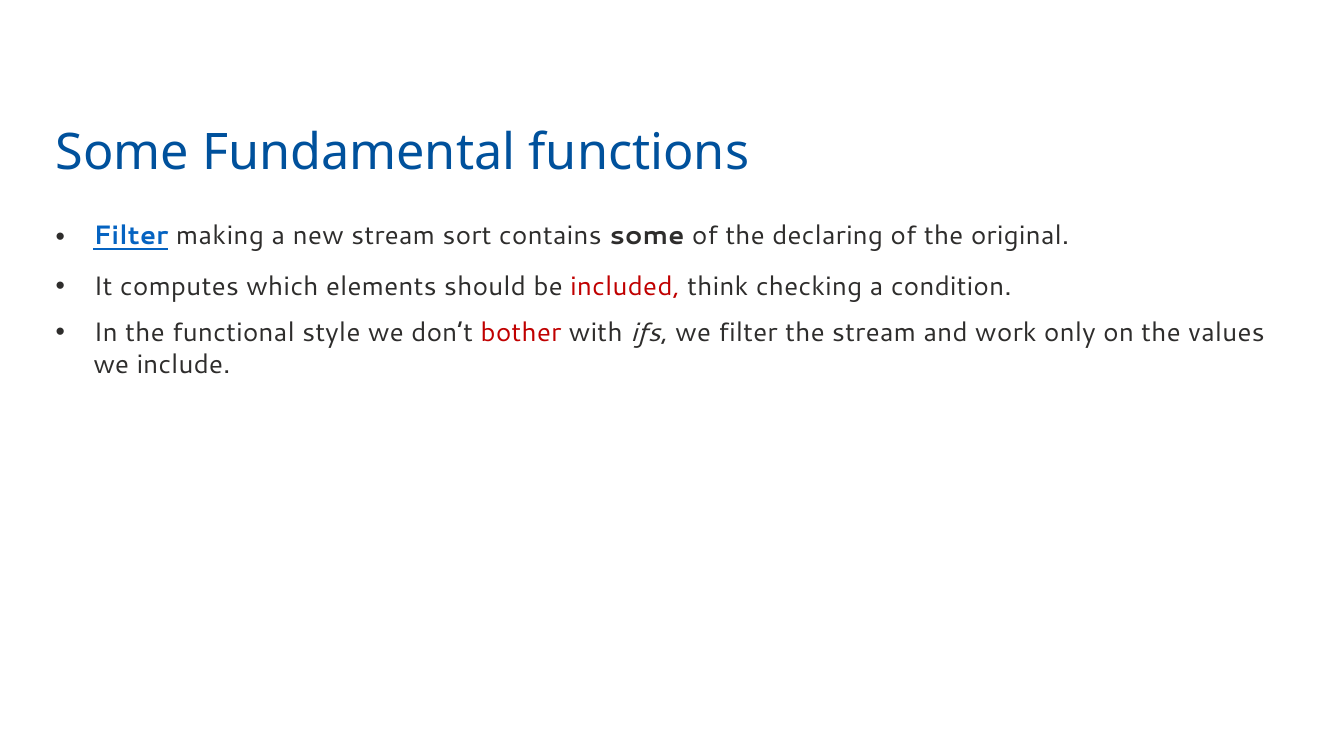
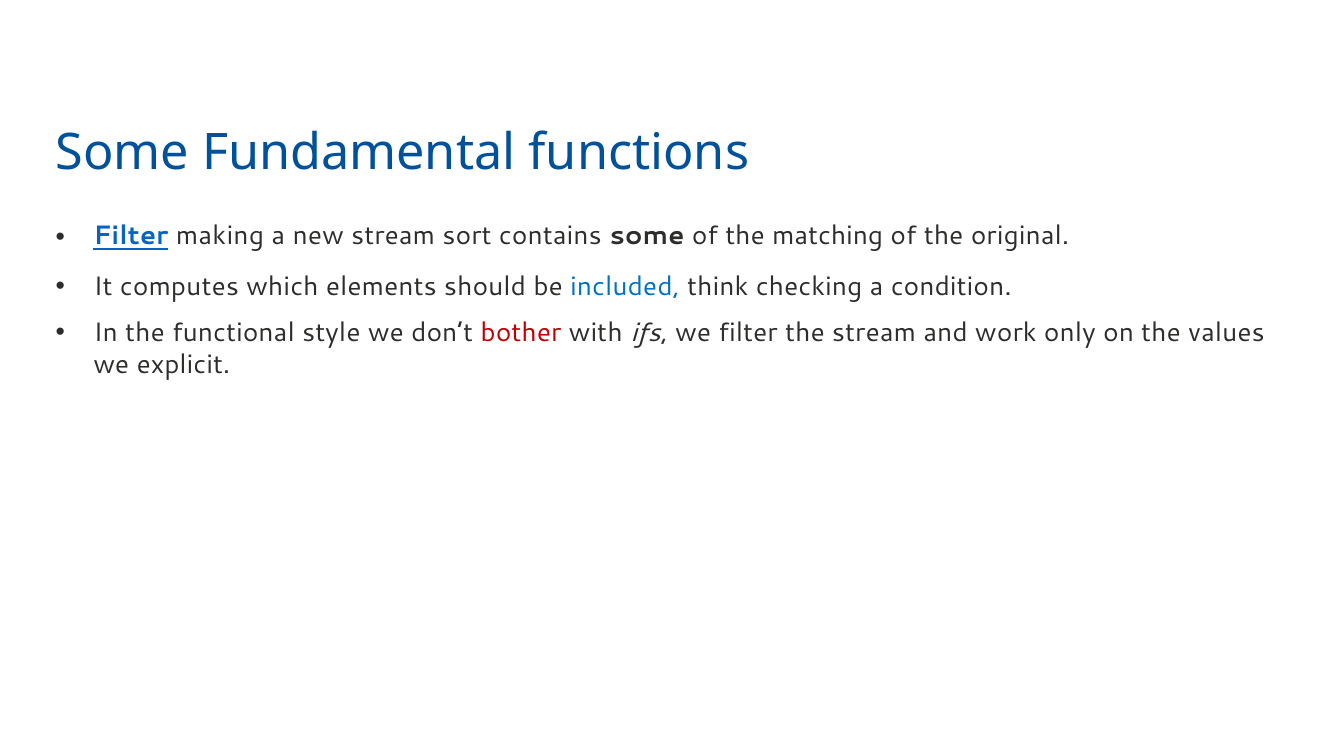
declaring: declaring -> matching
included colour: red -> blue
include: include -> explicit
